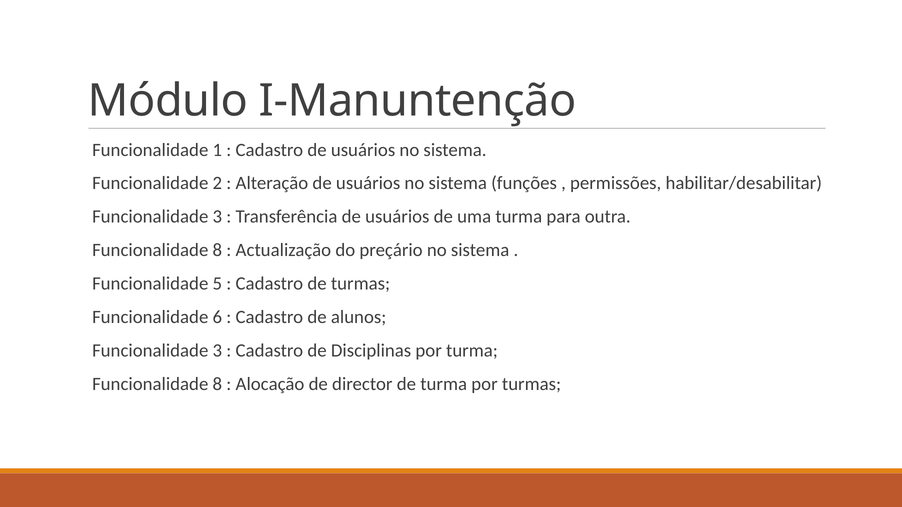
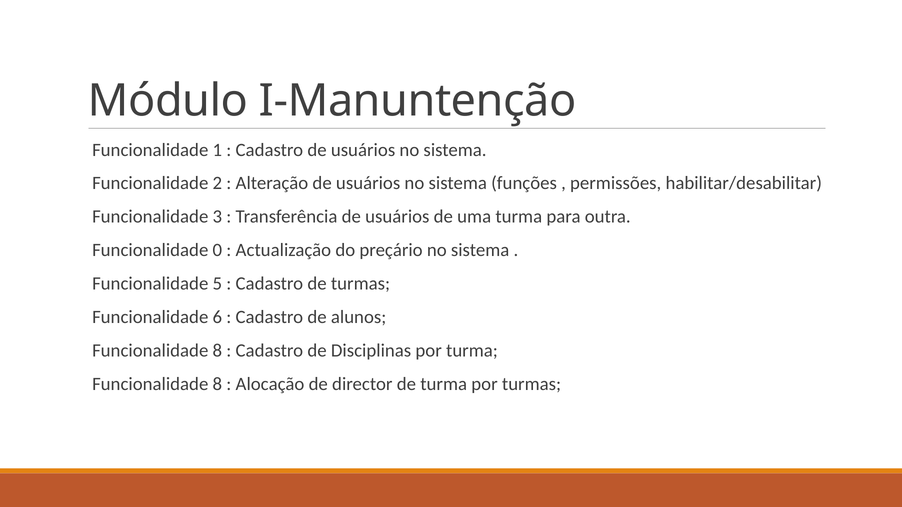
8 at (217, 250): 8 -> 0
3 at (217, 351): 3 -> 8
